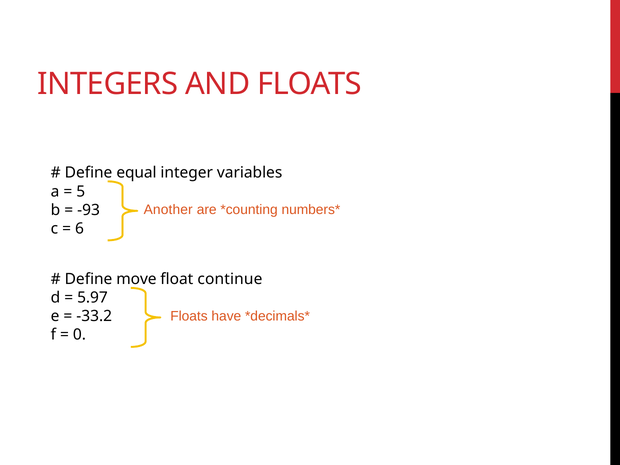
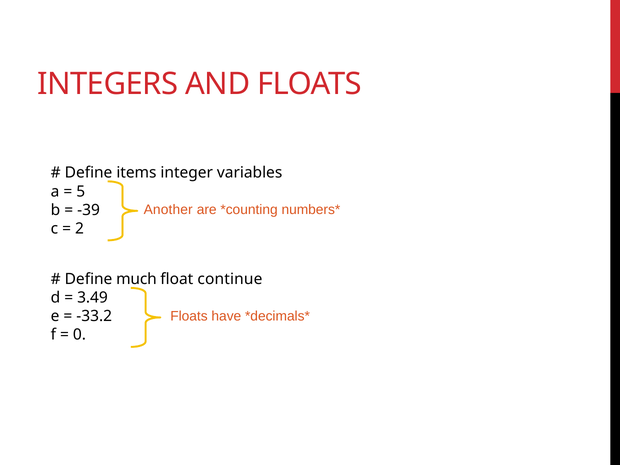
equal: equal -> items
-93: -93 -> -39
6: 6 -> 2
move: move -> much
5.97: 5.97 -> 3.49
